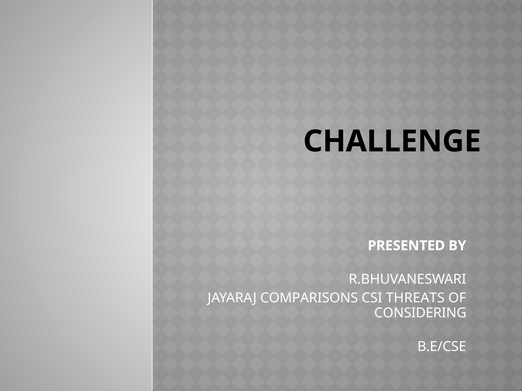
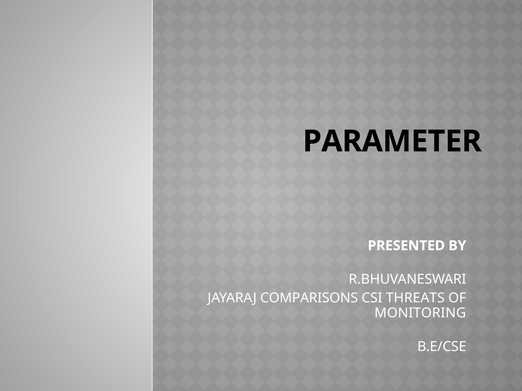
CHALLENGE: CHALLENGE -> PARAMETER
CONSIDERING: CONSIDERING -> MONITORING
